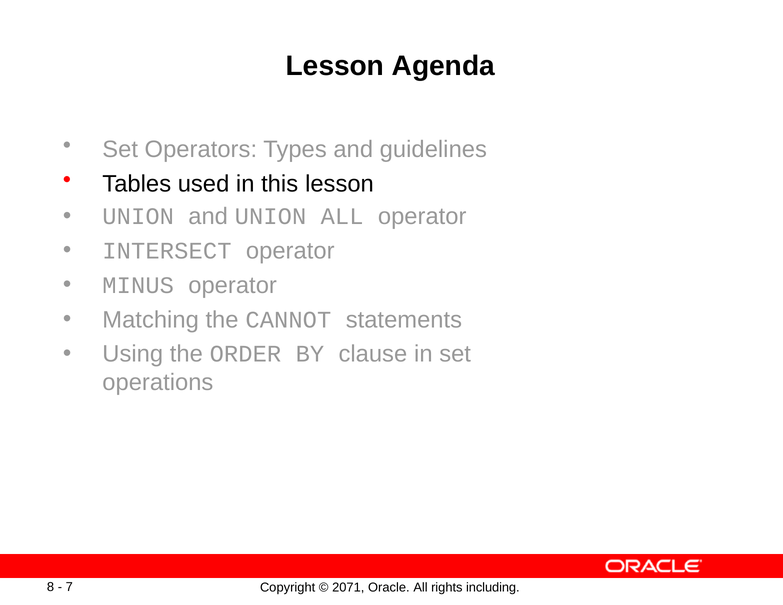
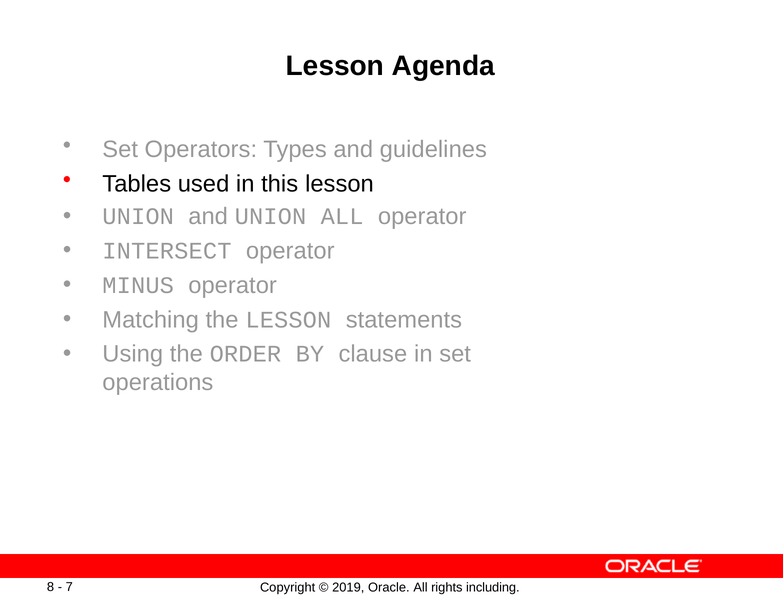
the CANNOT: CANNOT -> LESSON
2071: 2071 -> 2019
